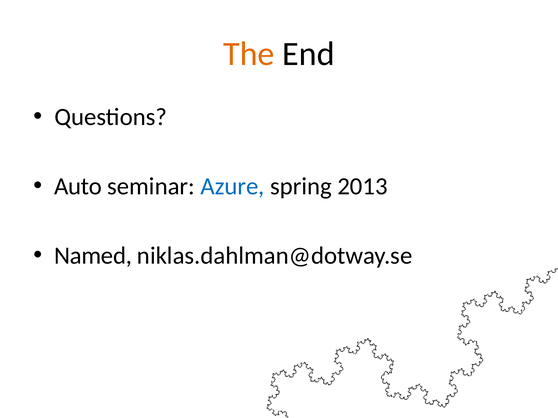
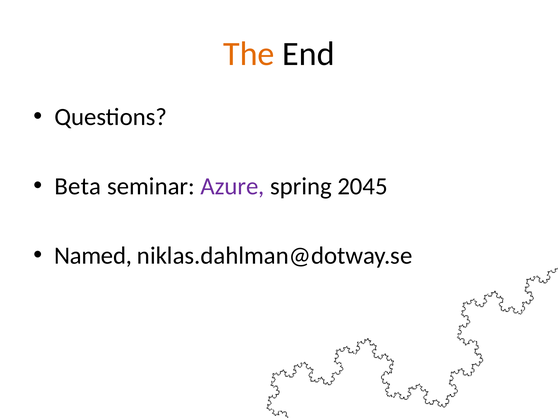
Auto: Auto -> Beta
Azure colour: blue -> purple
2013: 2013 -> 2045
